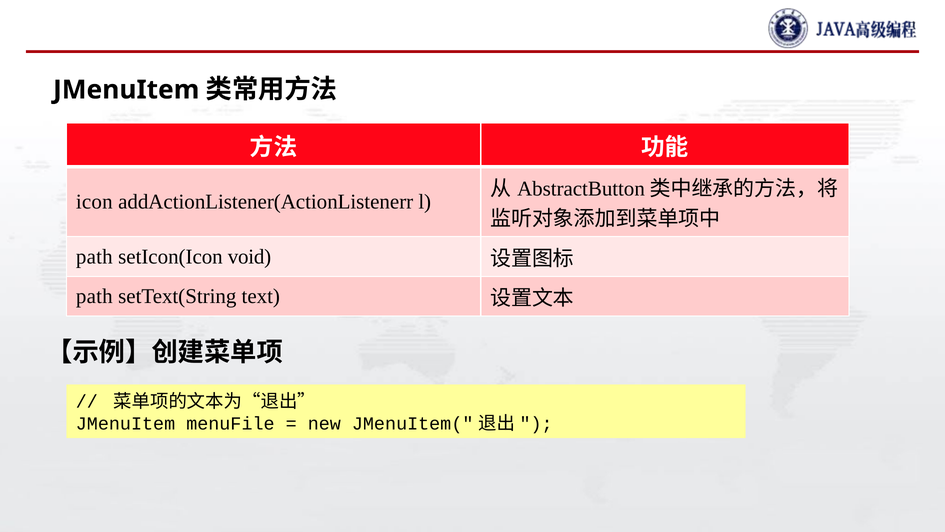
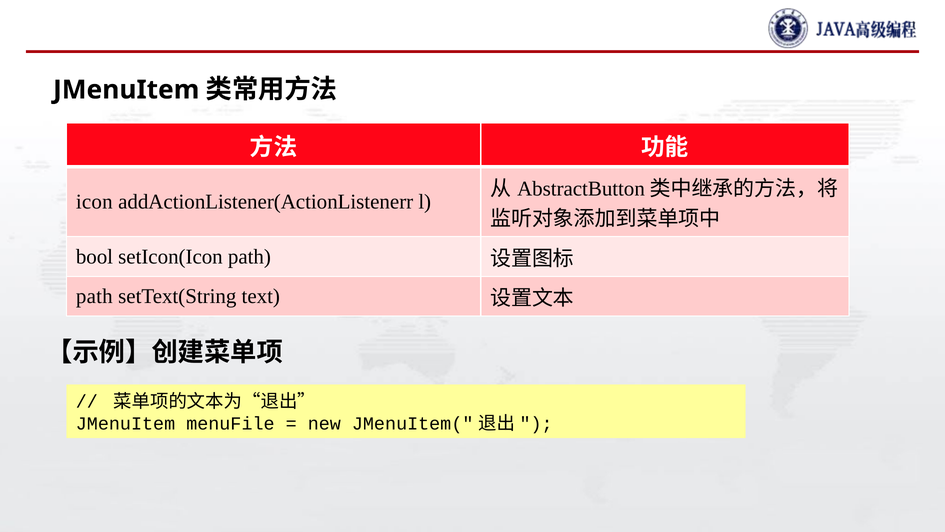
path at (94, 256): path -> bool
setIcon(Icon void: void -> path
